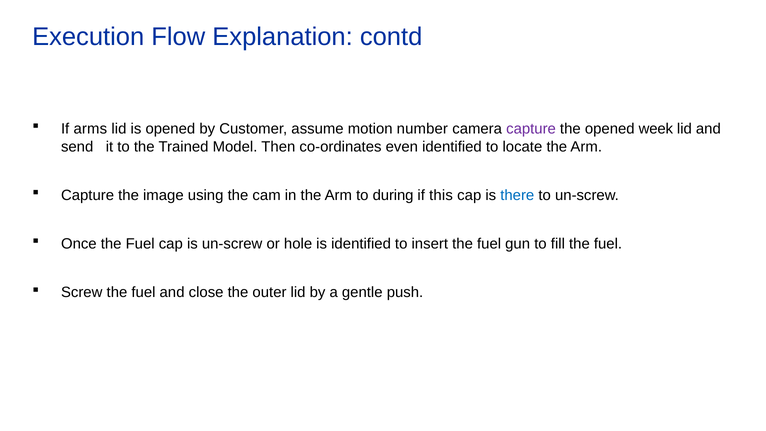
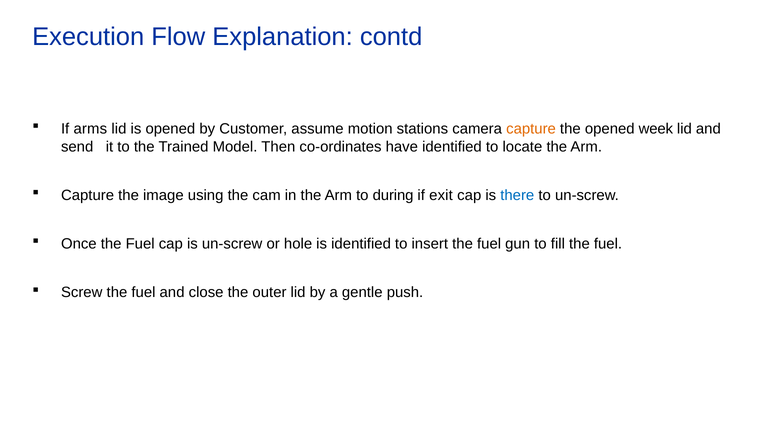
number: number -> stations
capture at (531, 129) colour: purple -> orange
even: even -> have
this: this -> exit
